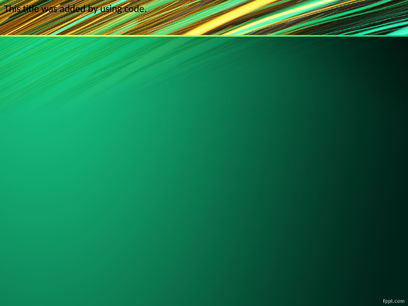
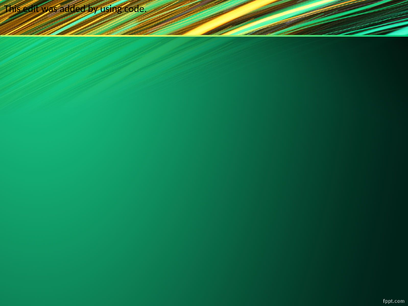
title: title -> edit
